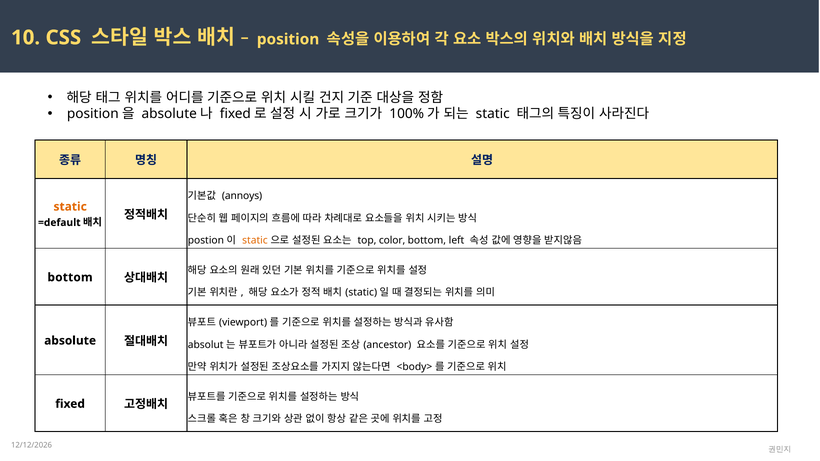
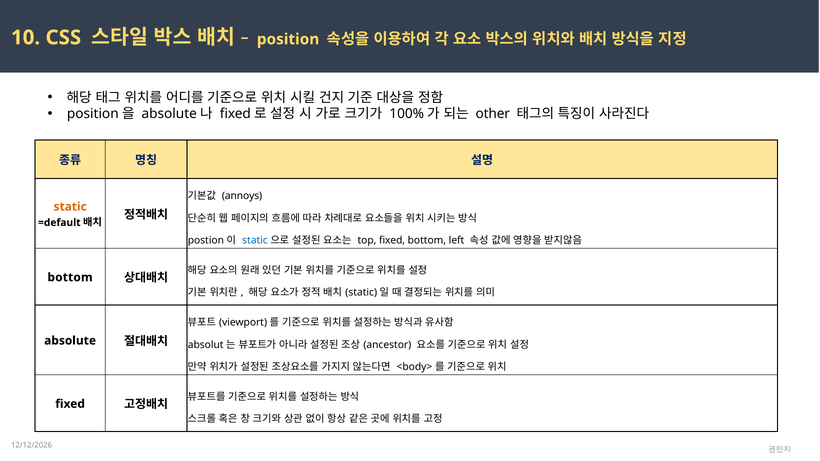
static at (493, 114): static -> other
static at (255, 241) colour: orange -> blue
top color: color -> fixed
